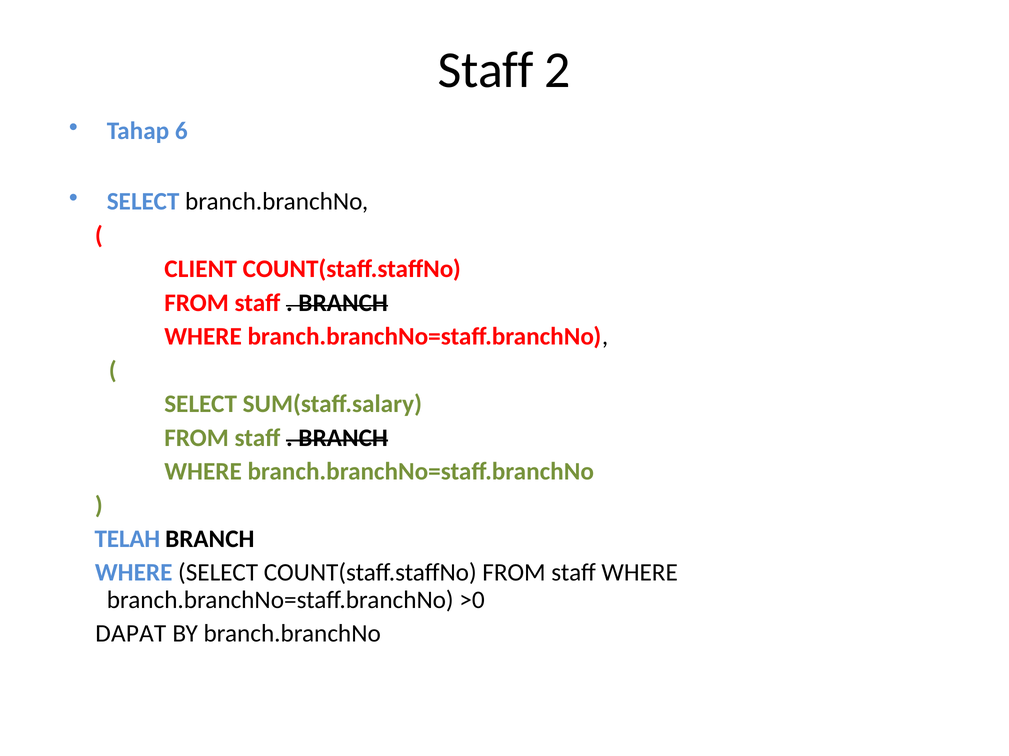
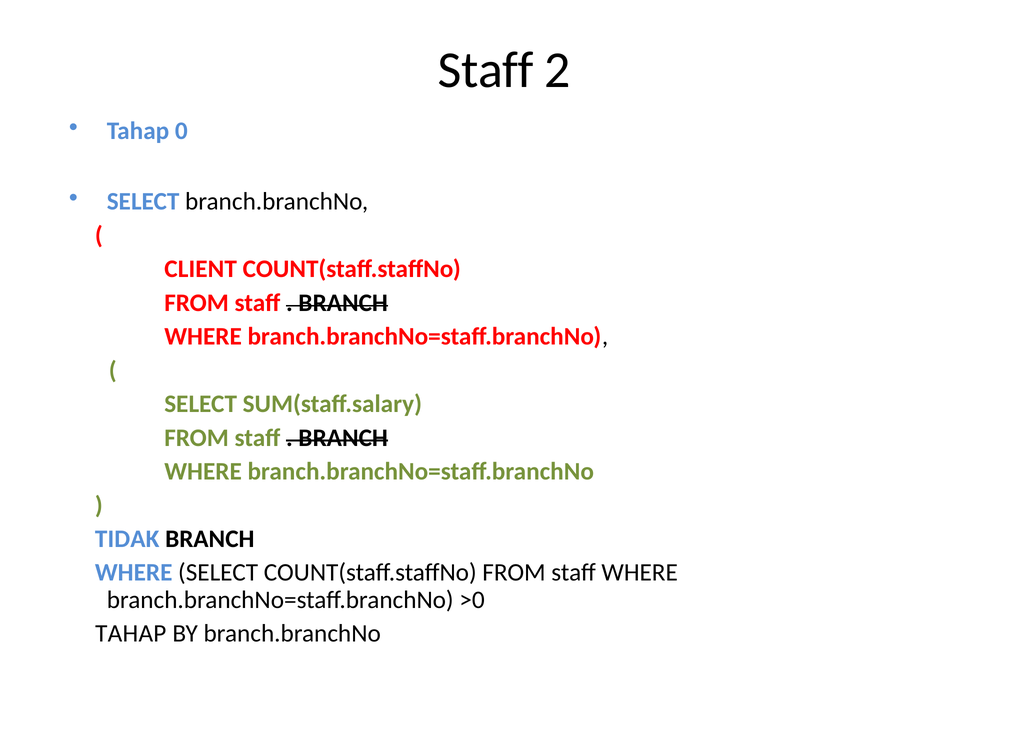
6: 6 -> 0
TELAH: TELAH -> TIDAK
DAPAT at (131, 634): DAPAT -> TAHAP
